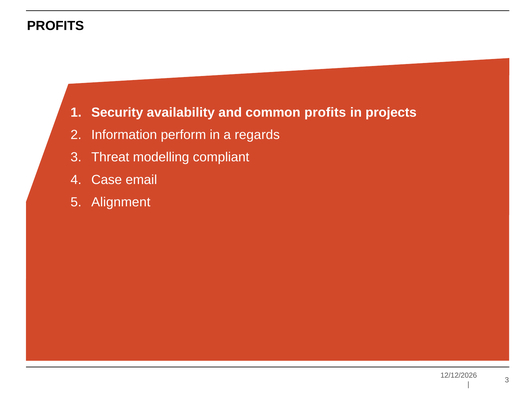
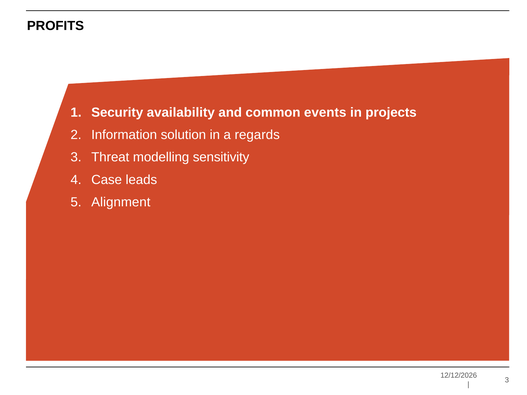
common profits: profits -> events
perform: perform -> solution
compliant: compliant -> sensitivity
email: email -> leads
